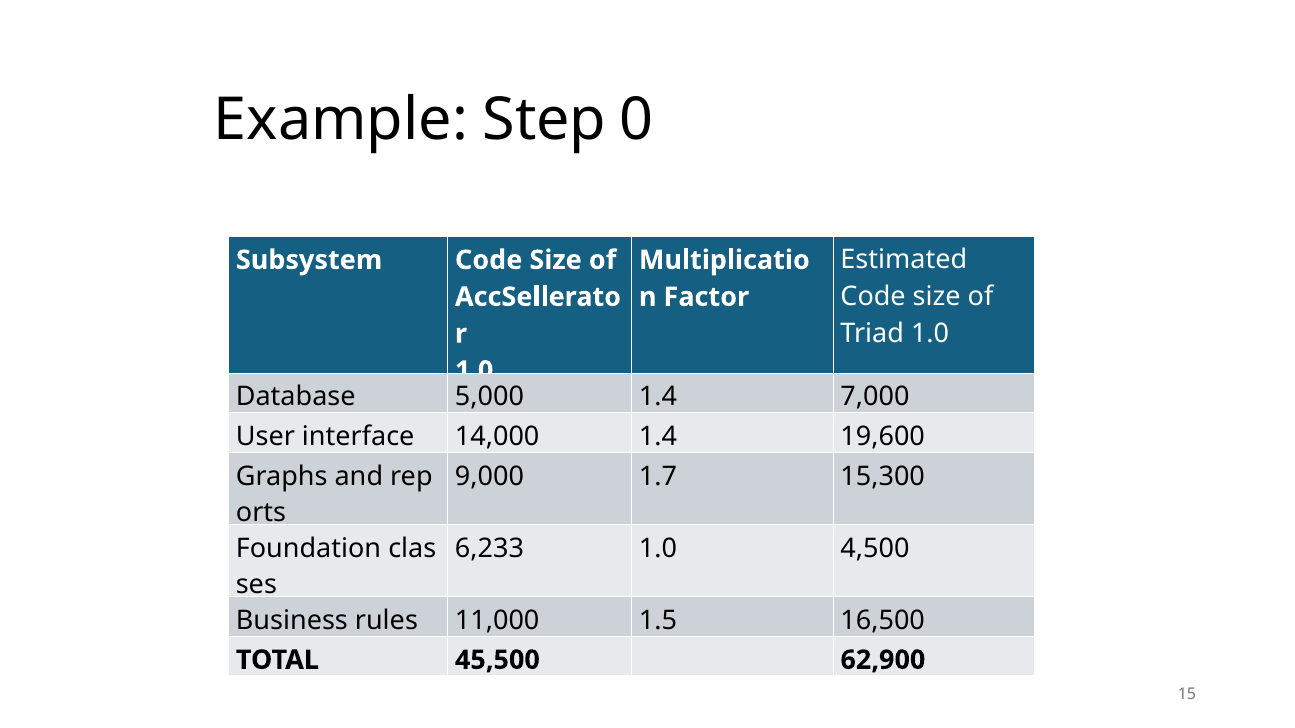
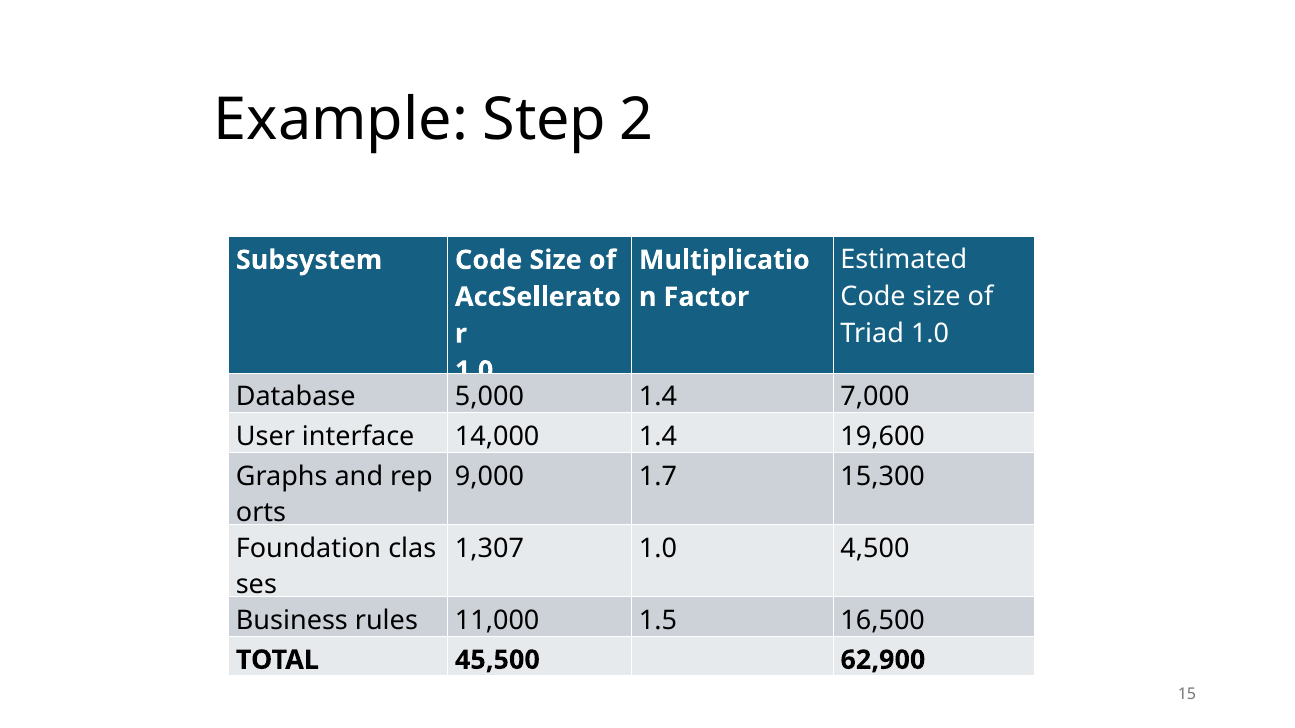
0: 0 -> 2
6,233: 6,233 -> 1,307
